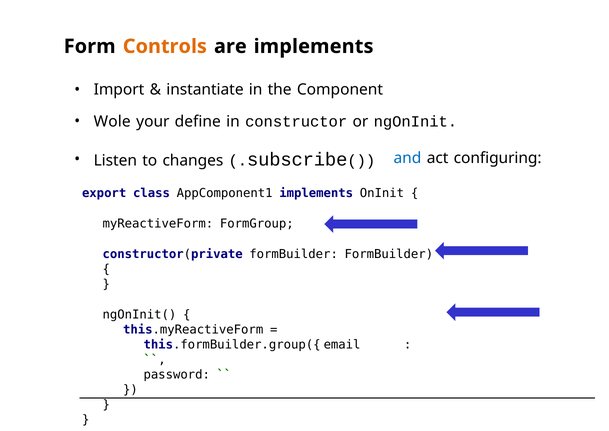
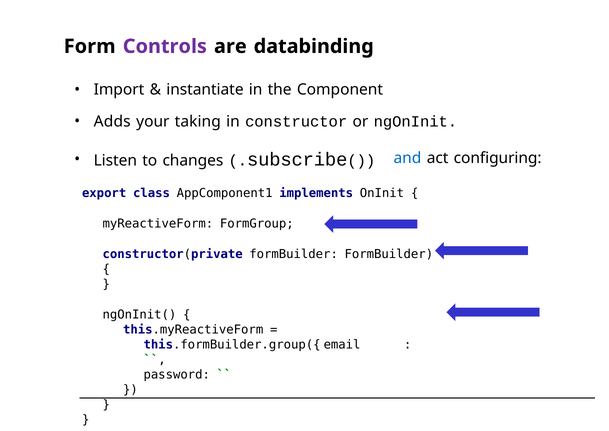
Controls colour: orange -> purple
are implements: implements -> databinding
Wole: Wole -> Adds
define: define -> taking
